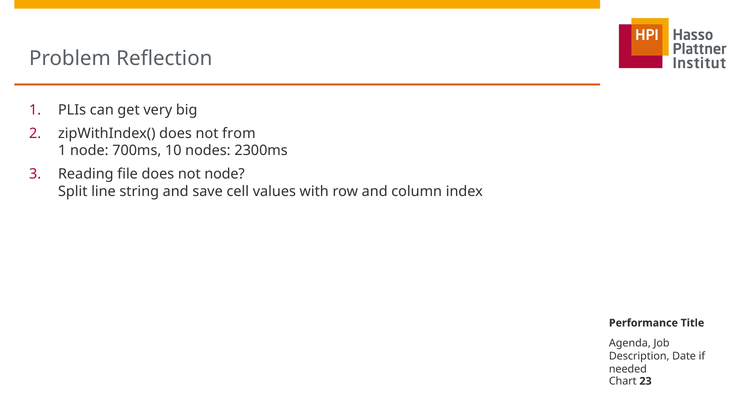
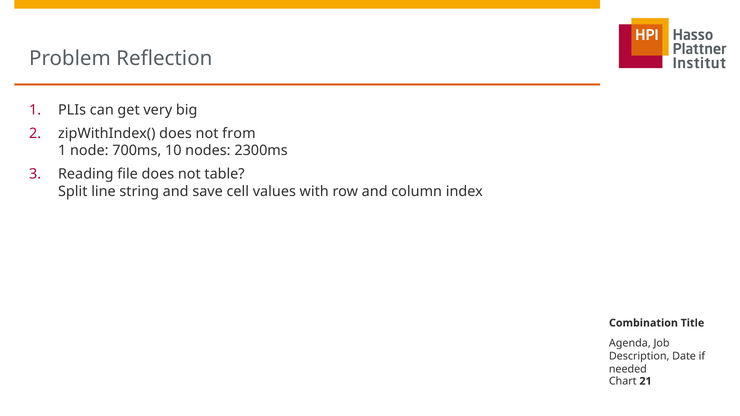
not node: node -> table
Performance: Performance -> Combination
23: 23 -> 21
